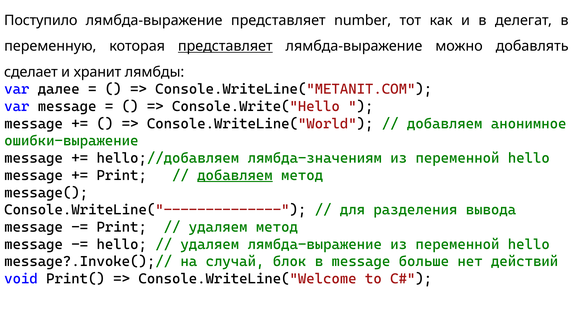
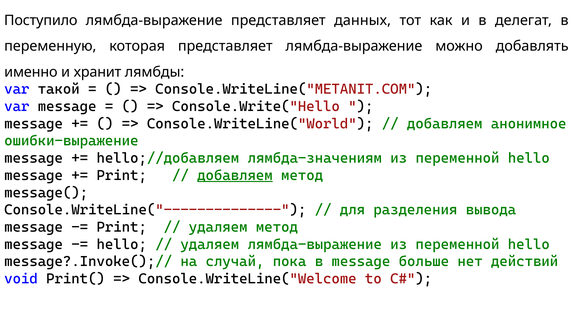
number: number -> данных
представляет at (225, 46) underline: present -> none
сделает: сделает -> именно
далее: далее -> такой
блок: блок -> пока
